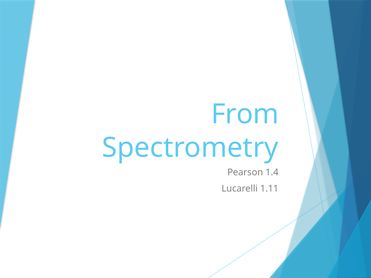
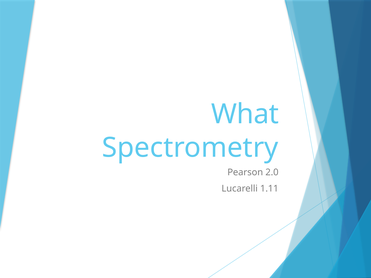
From: From -> What
1.4: 1.4 -> 2.0
